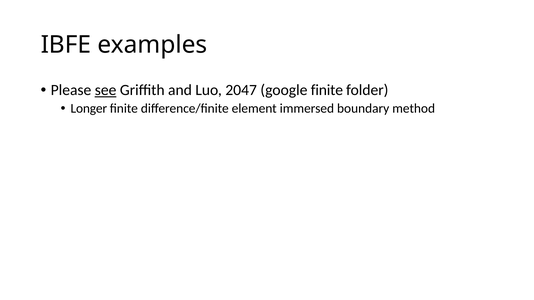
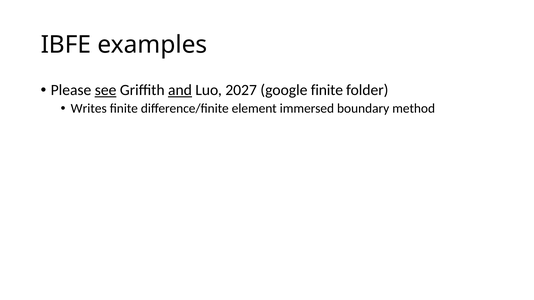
and underline: none -> present
2047: 2047 -> 2027
Longer: Longer -> Writes
